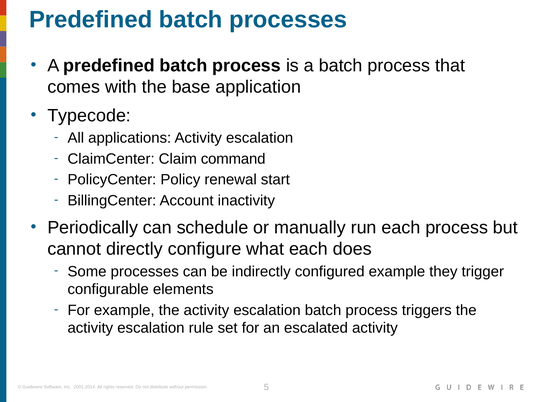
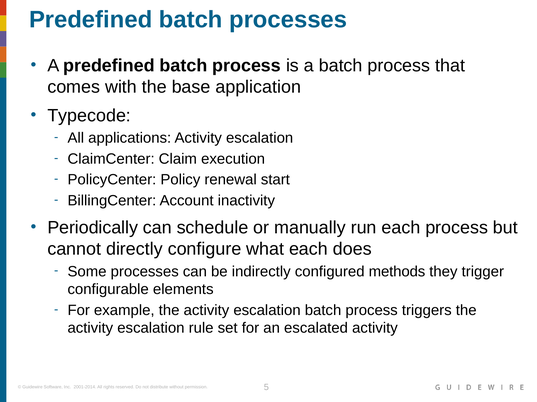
command: command -> execution
configured example: example -> methods
